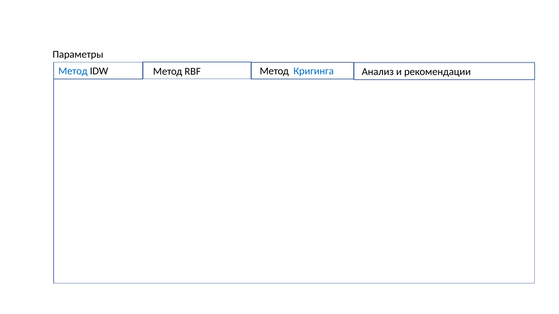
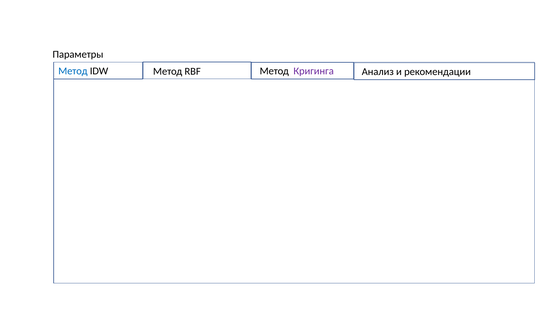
Кригинга colour: blue -> purple
